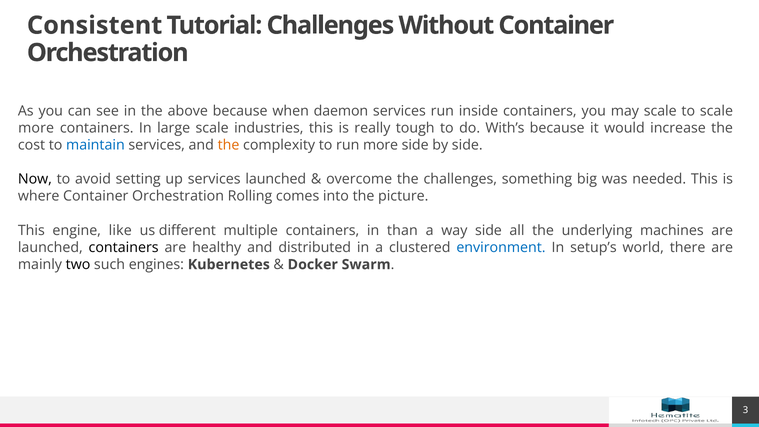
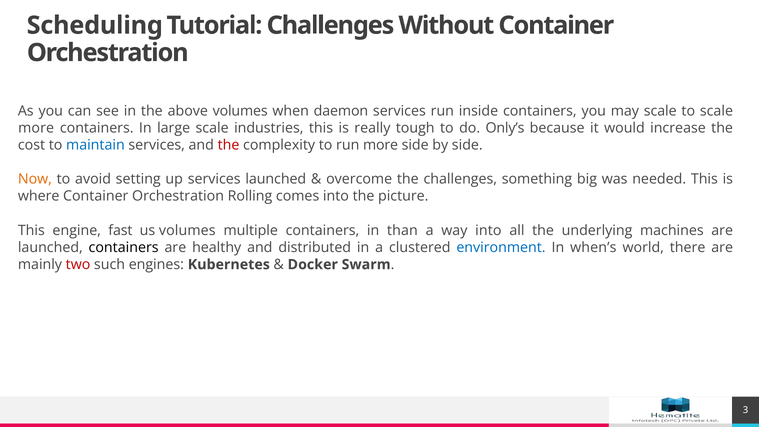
Consistent: Consistent -> Scheduling
above because: because -> volumes
With’s: With’s -> Only’s
the at (229, 145) colour: orange -> red
Now colour: black -> orange
like: like -> fast
us different: different -> volumes
way side: side -> into
setup’s: setup’s -> when’s
two colour: black -> red
